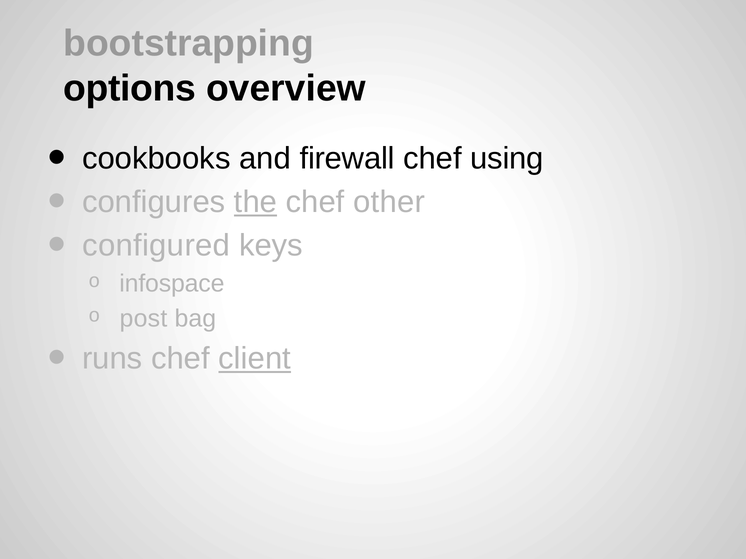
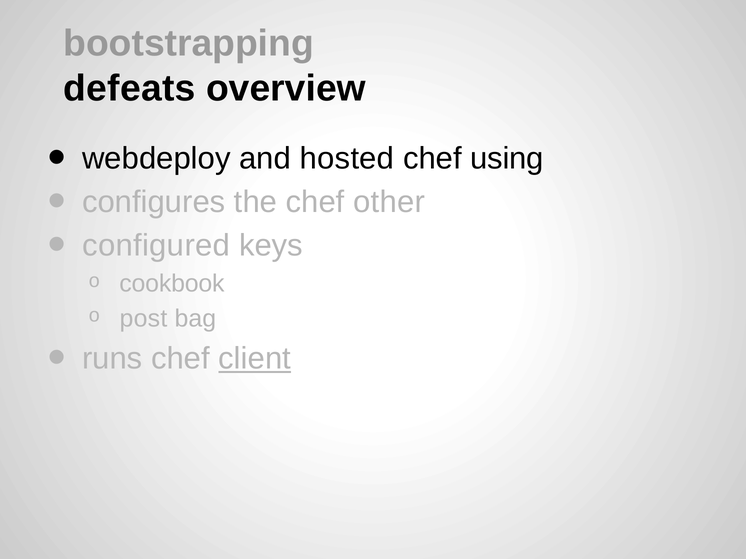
options: options -> defeats
cookbooks: cookbooks -> webdeploy
firewall: firewall -> hosted
the underline: present -> none
infospace: infospace -> cookbook
